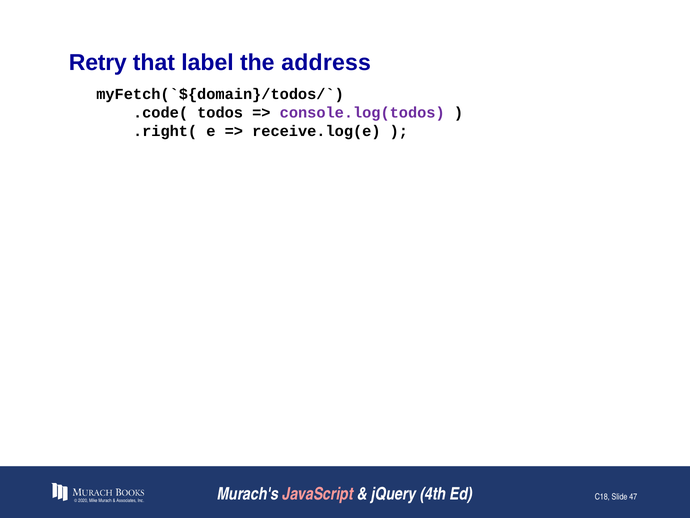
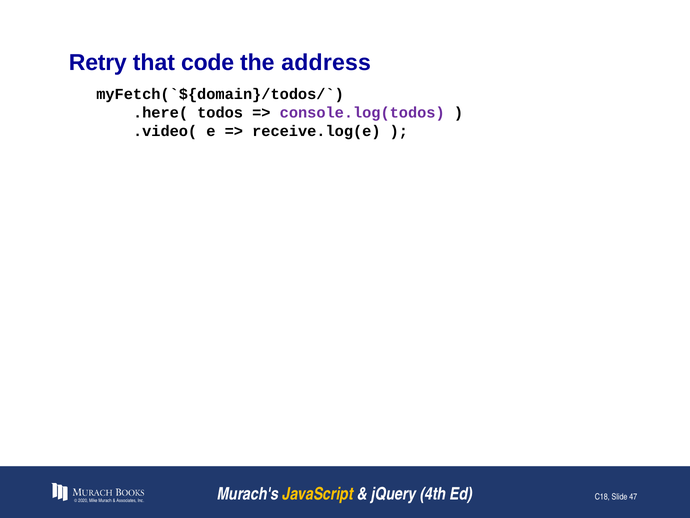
label: label -> code
.code(: .code( -> .here(
.right(: .right( -> .video(
JavaScript colour: pink -> yellow
